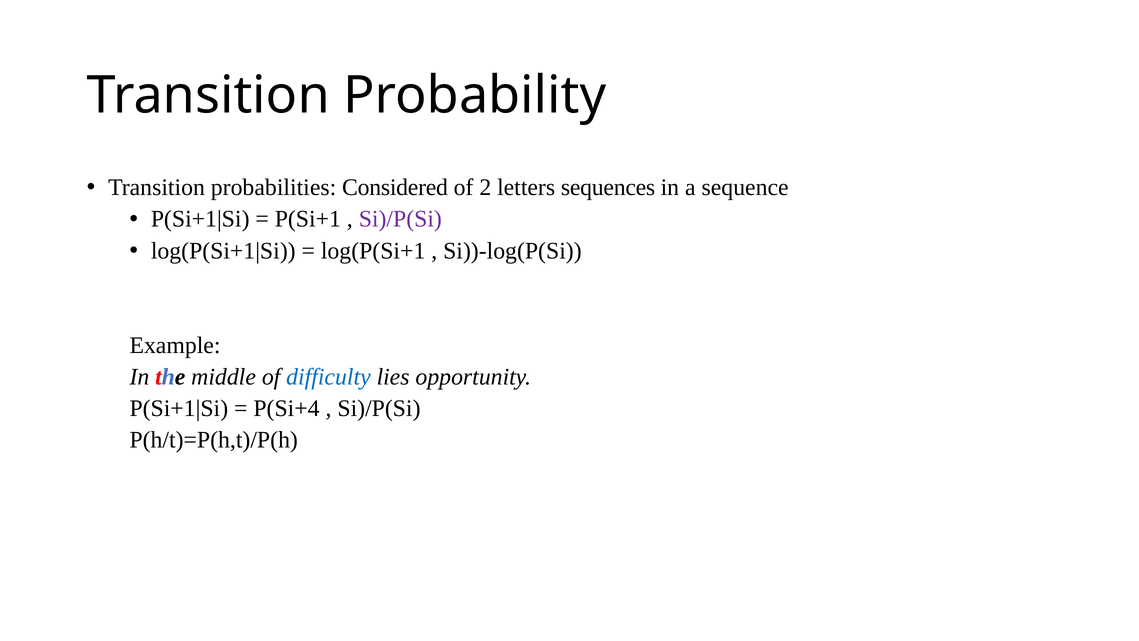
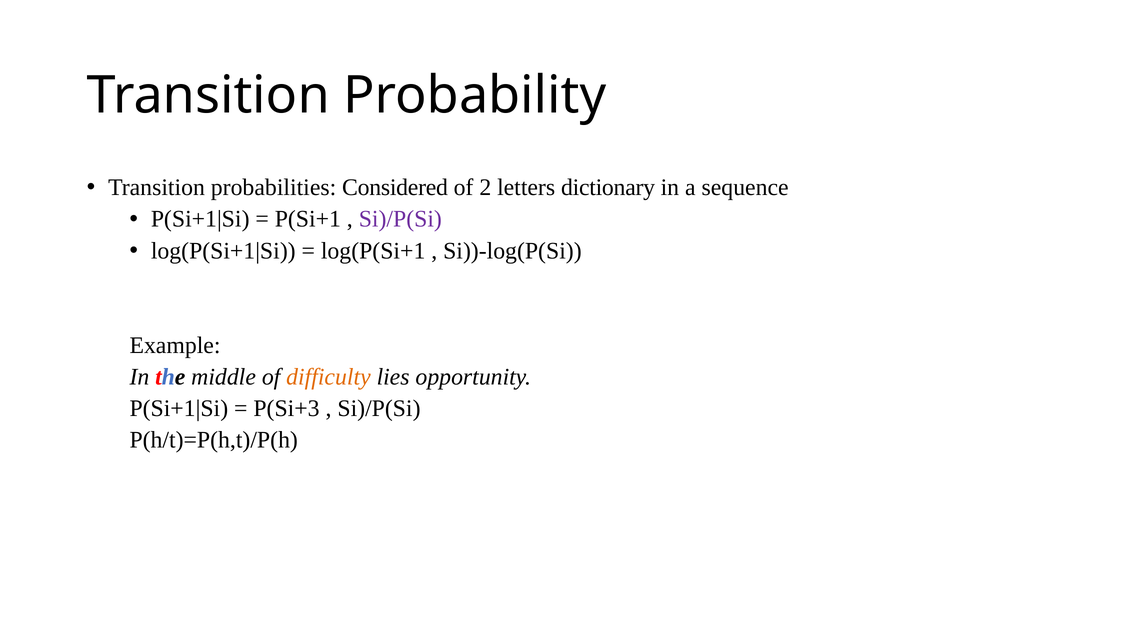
sequences: sequences -> dictionary
difficulty colour: blue -> orange
P(Si+4: P(Si+4 -> P(Si+3
